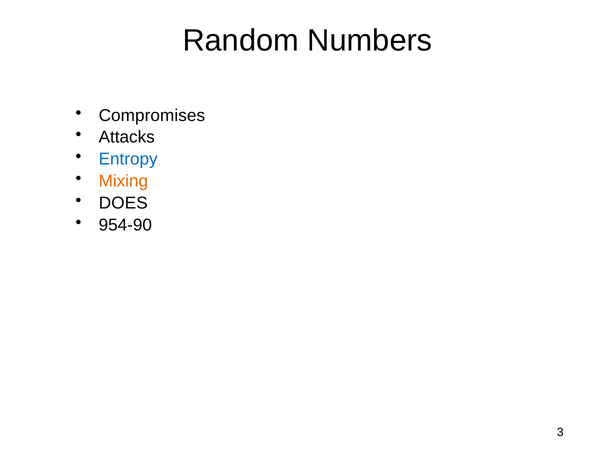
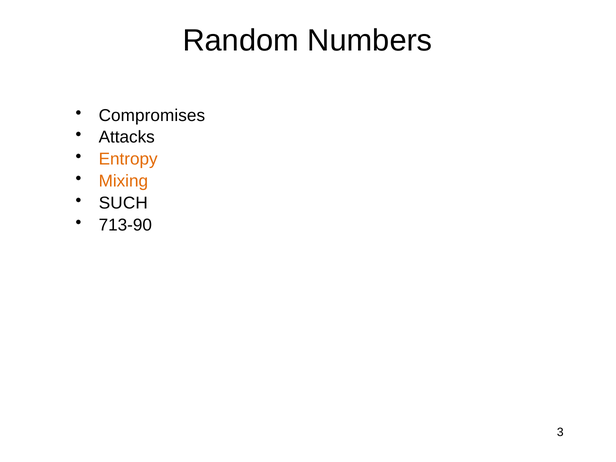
Entropy colour: blue -> orange
DOES: DOES -> SUCH
954-90: 954-90 -> 713-90
